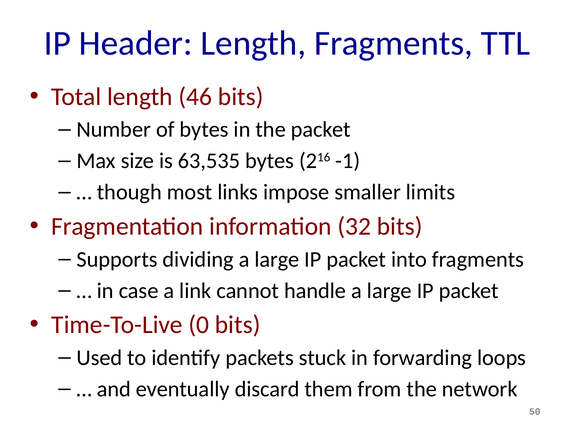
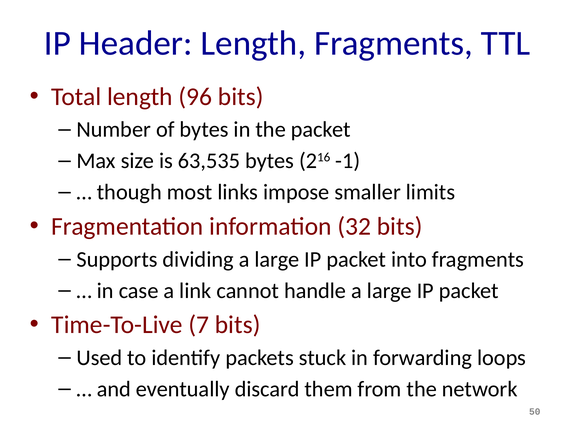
46: 46 -> 96
0: 0 -> 7
